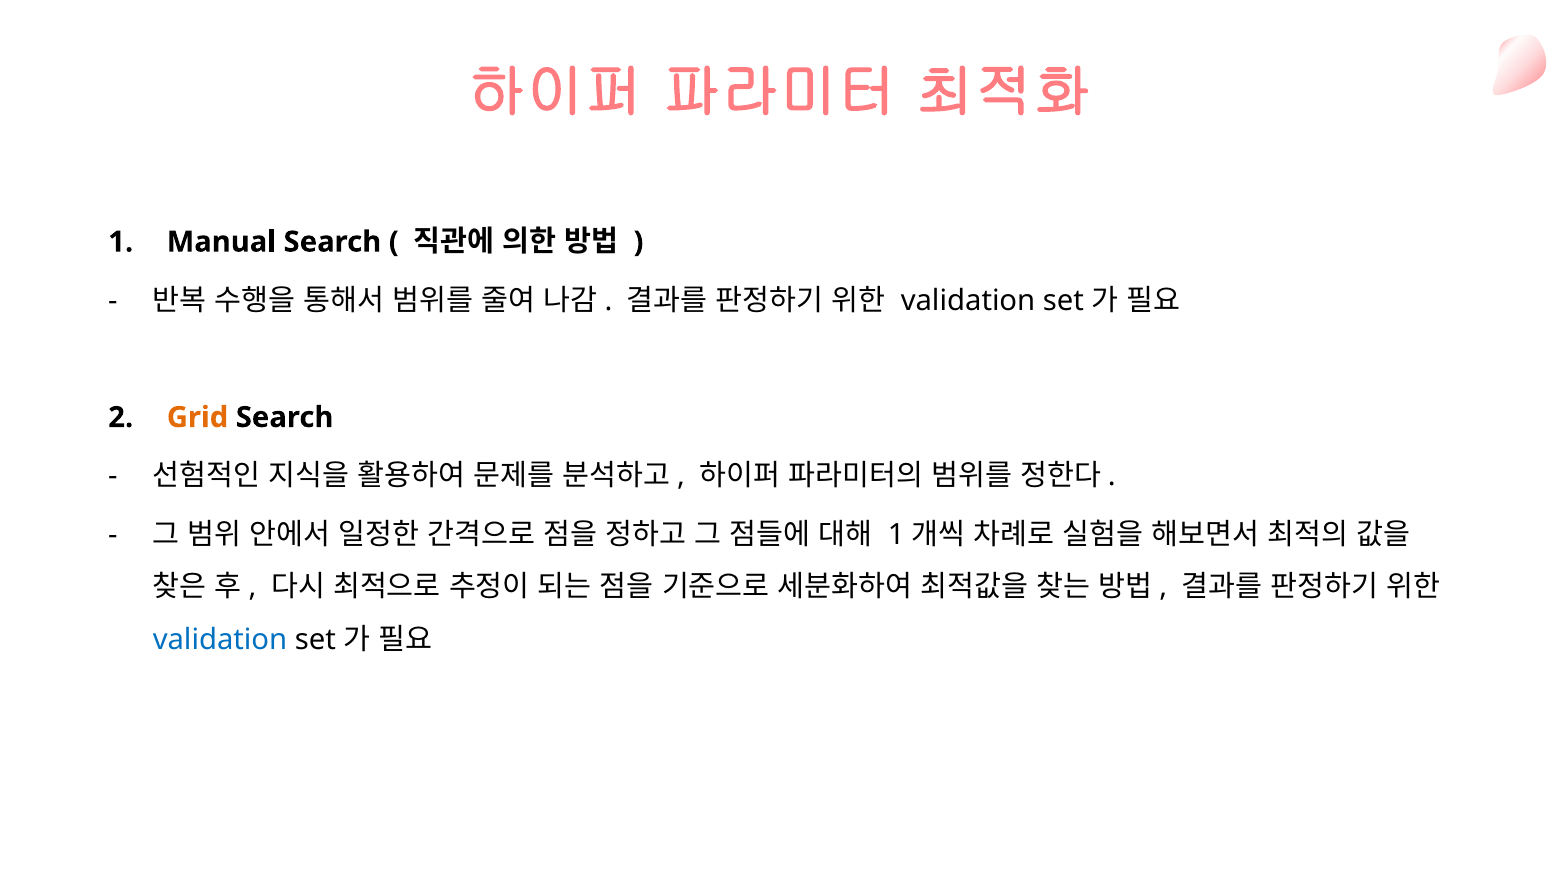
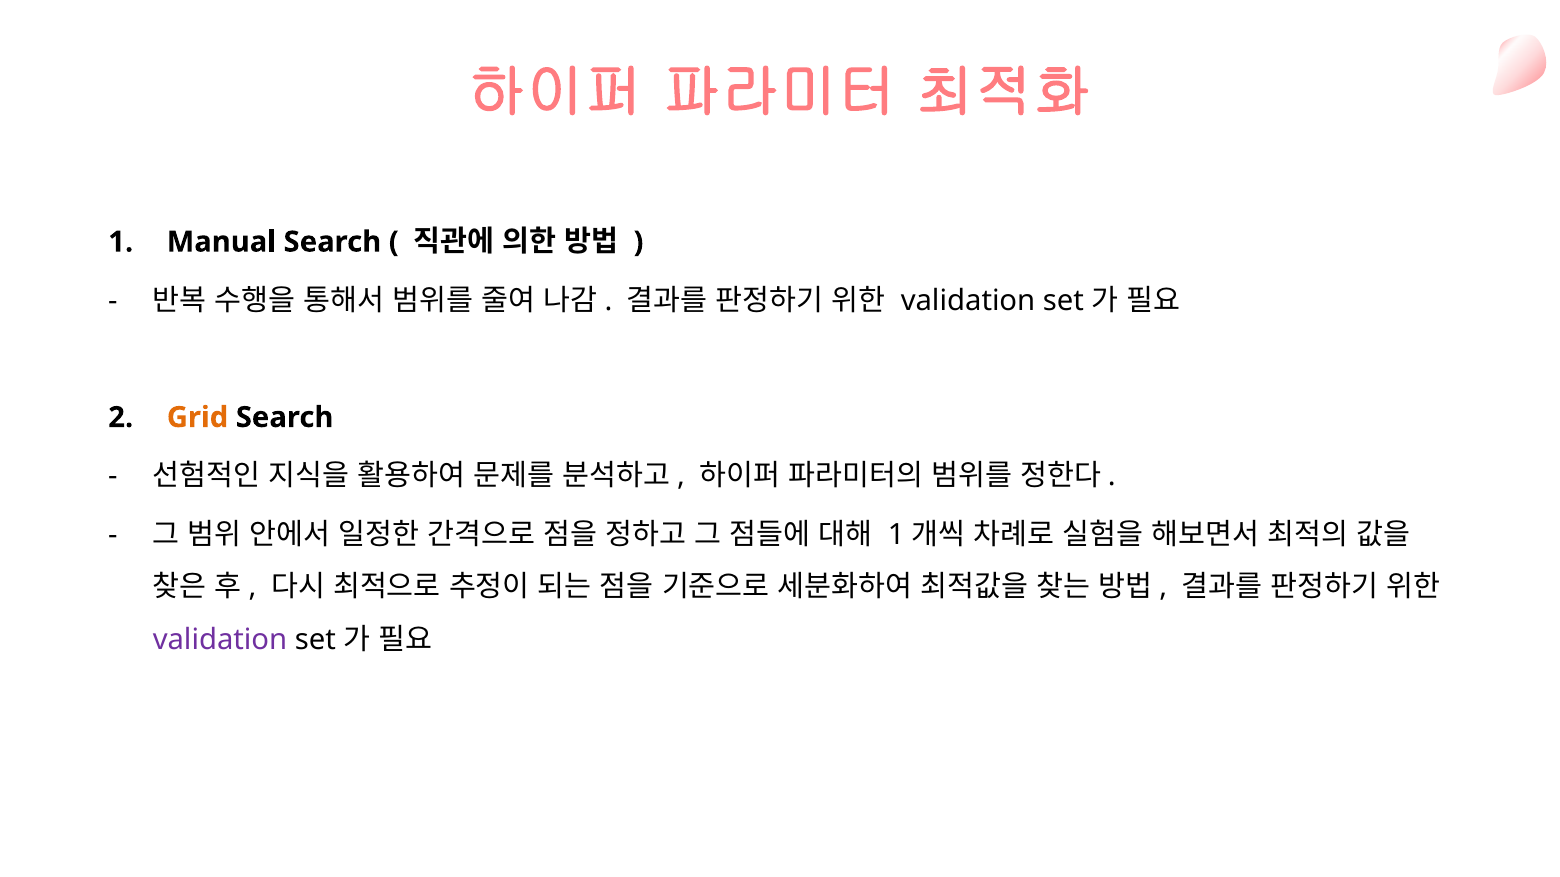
validation at (220, 640) colour: blue -> purple
